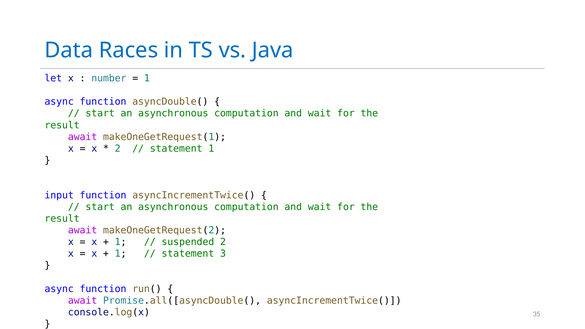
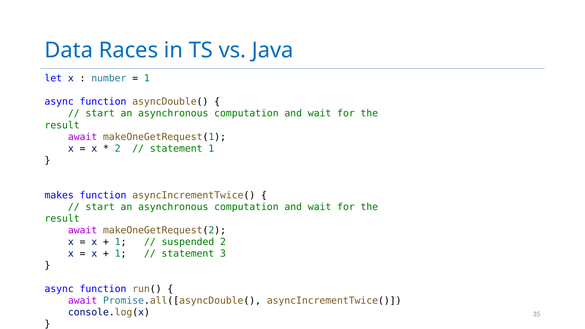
input: input -> makes
